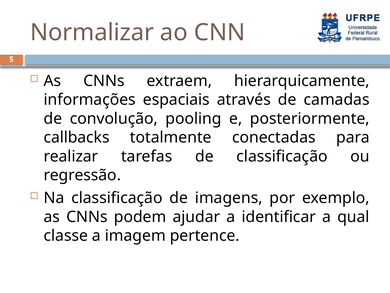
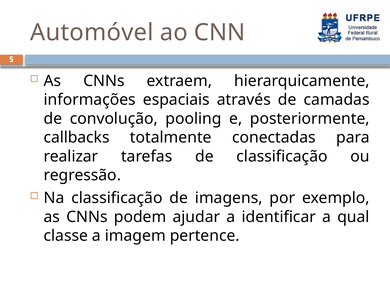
Normalizar: Normalizar -> Automóvel
